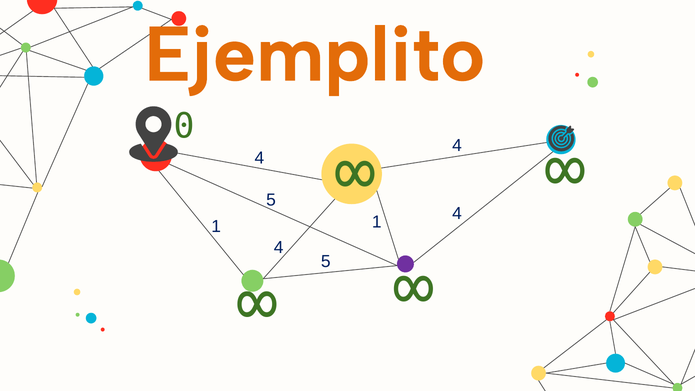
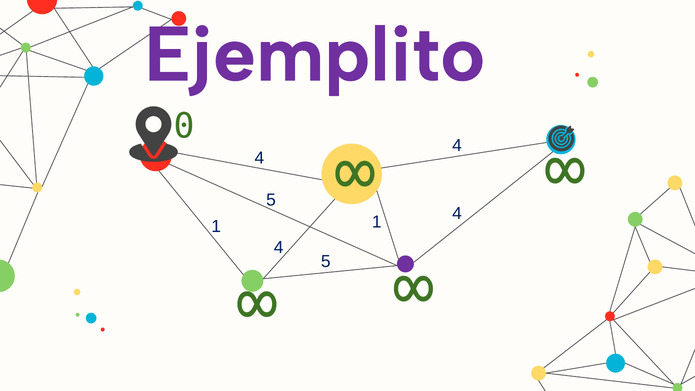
Ejemplito colour: orange -> purple
